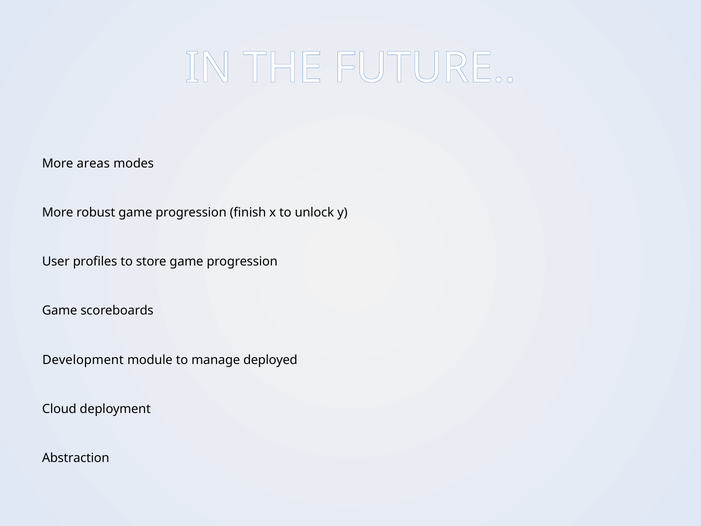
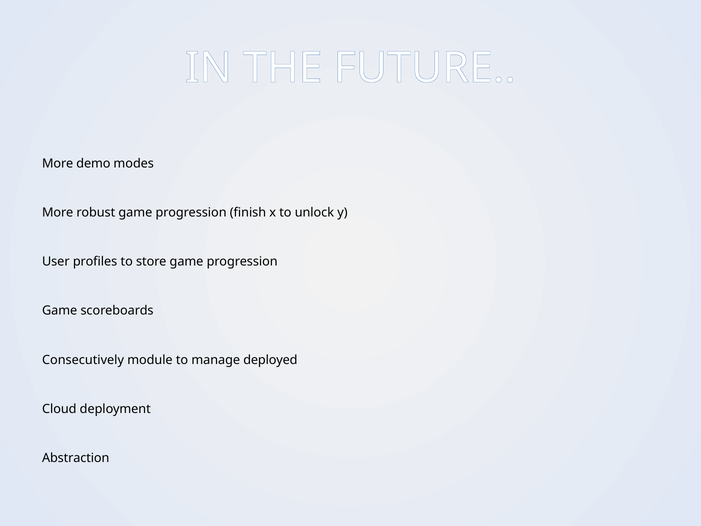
areas: areas -> demo
Development: Development -> Consecutively
